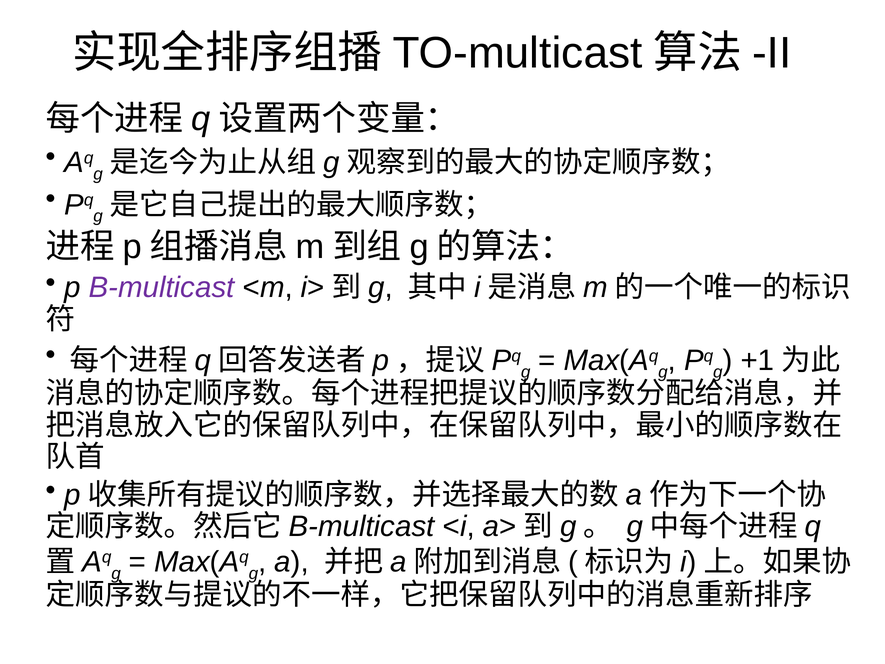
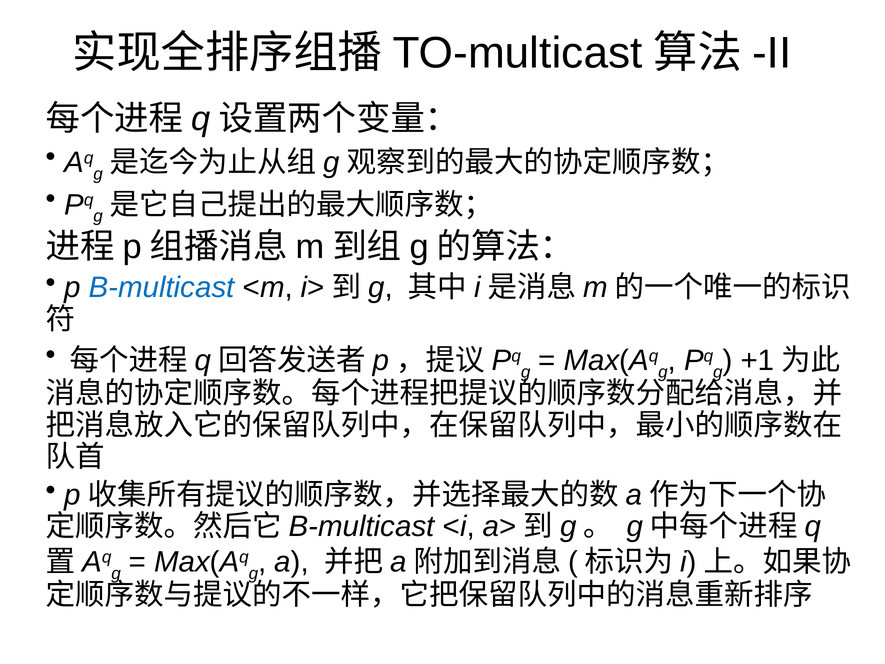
B-multicast colour: purple -> blue
